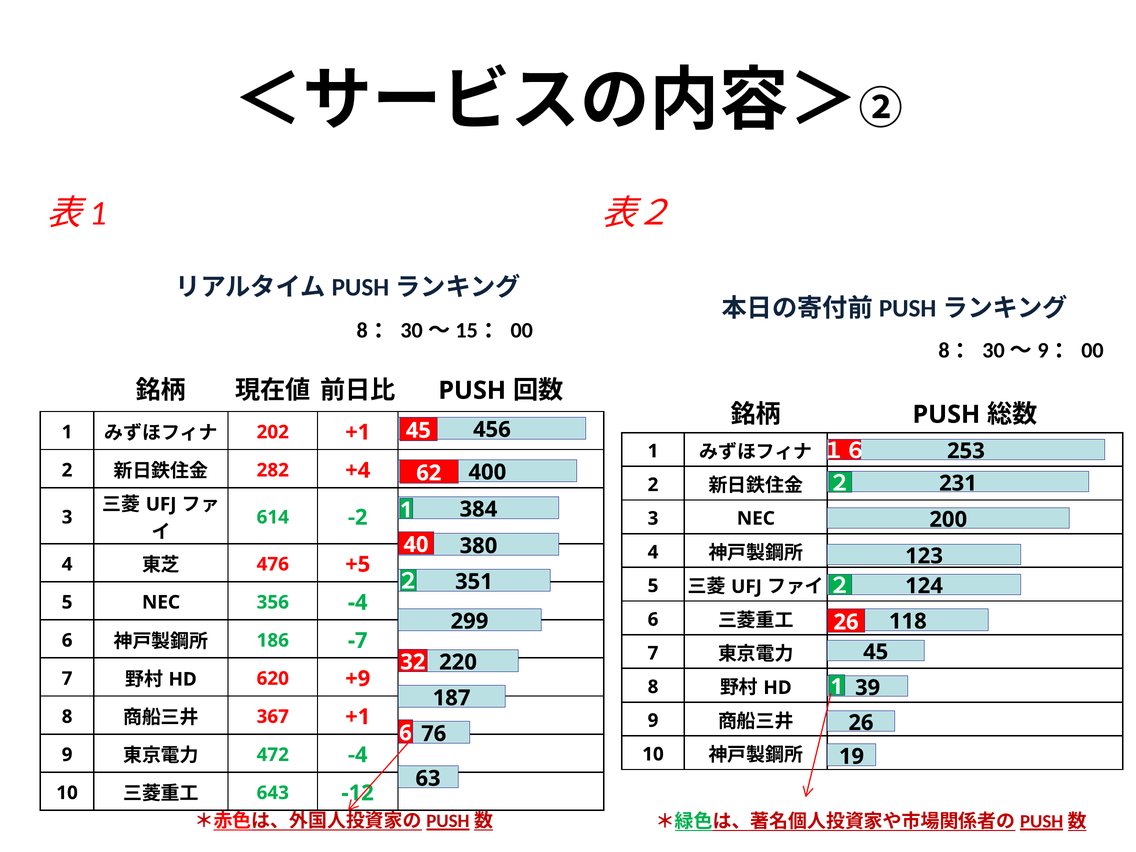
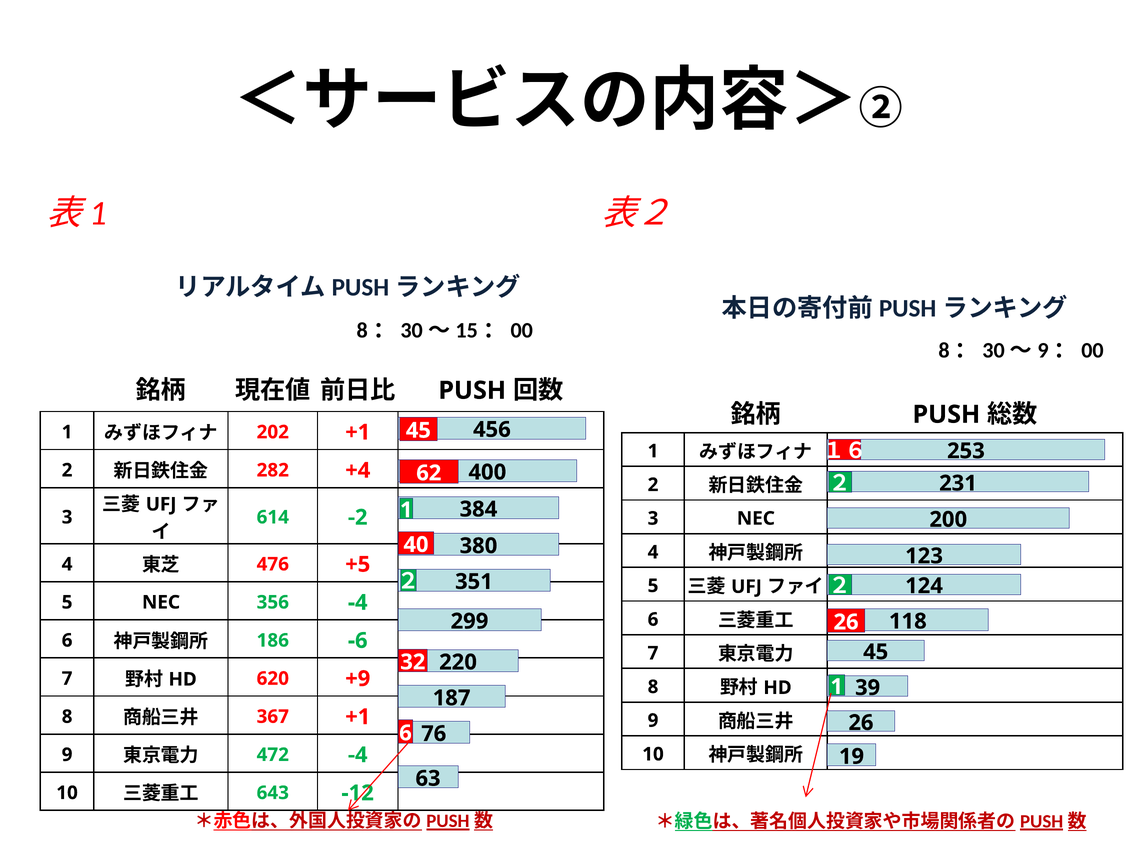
-7: -7 -> -6
